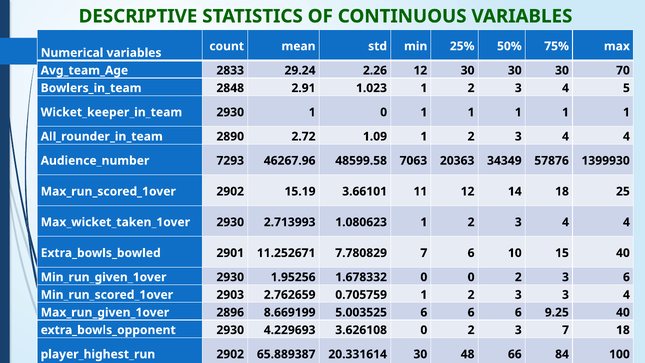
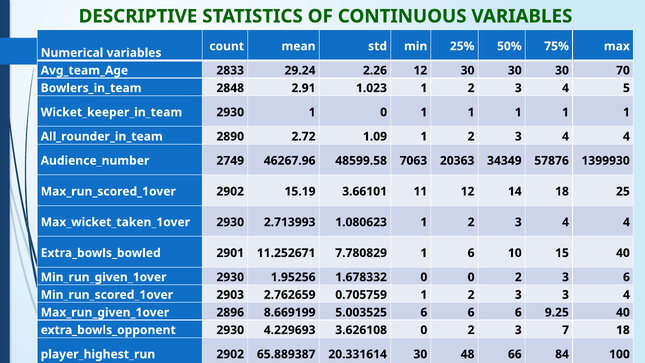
7293: 7293 -> 2749
7.780829 7: 7 -> 1
